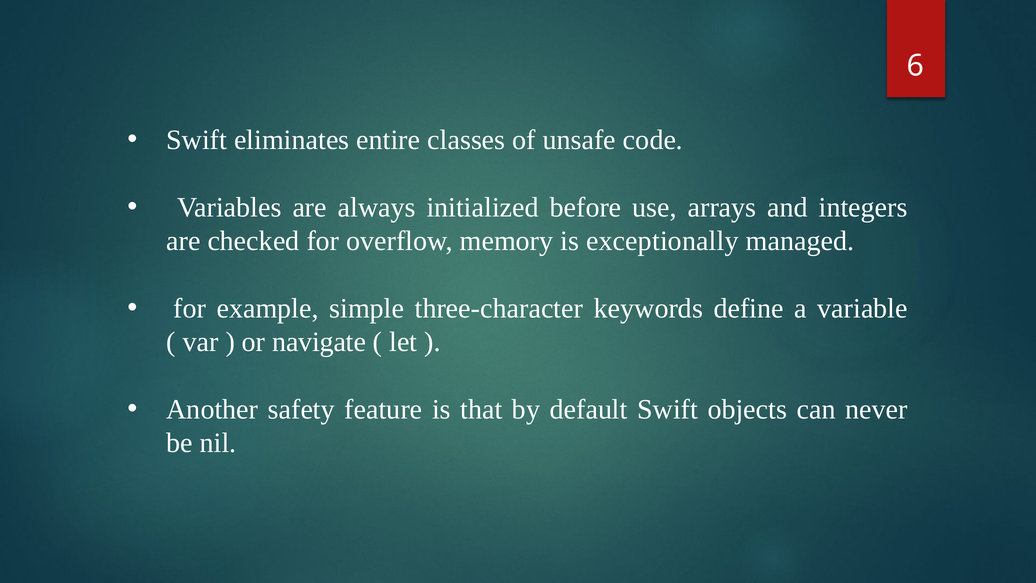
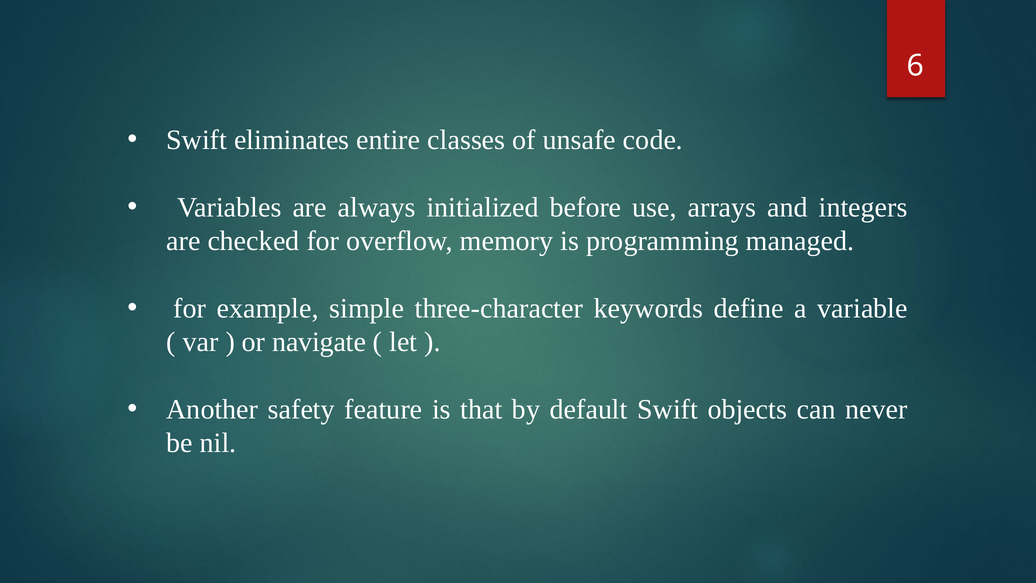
exceptionally: exceptionally -> programming
